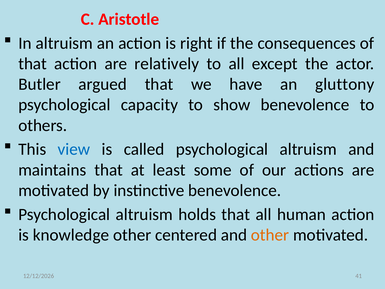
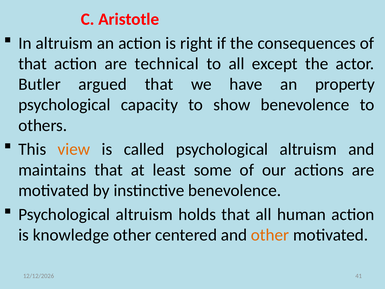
relatively: relatively -> technical
gluttony: gluttony -> property
view colour: blue -> orange
